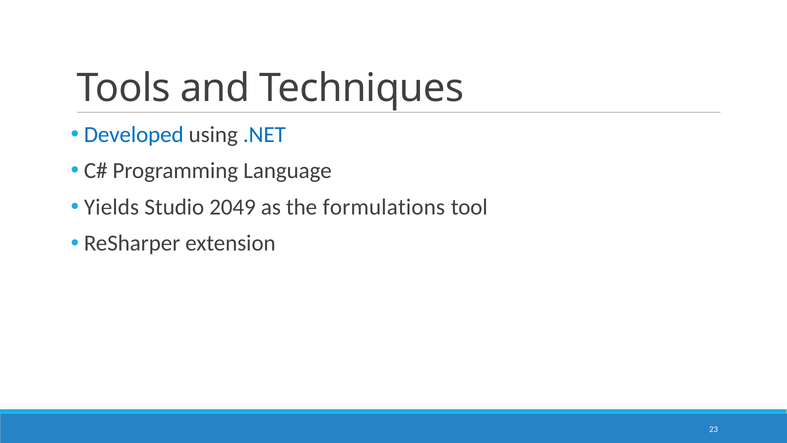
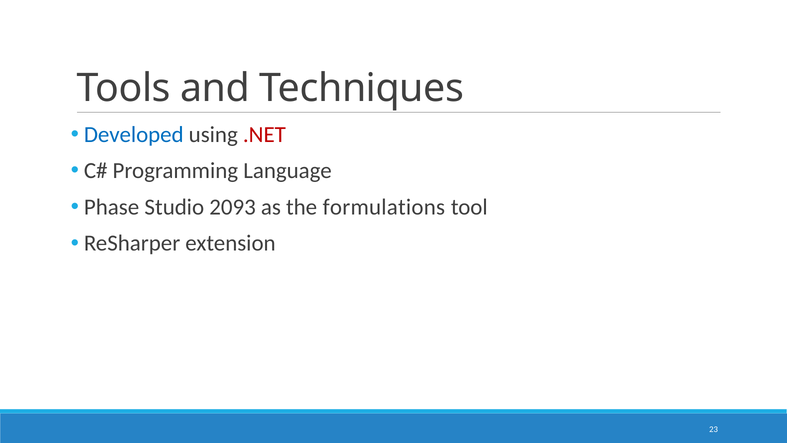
.NET colour: blue -> red
Yields: Yields -> Phase
2049: 2049 -> 2093
